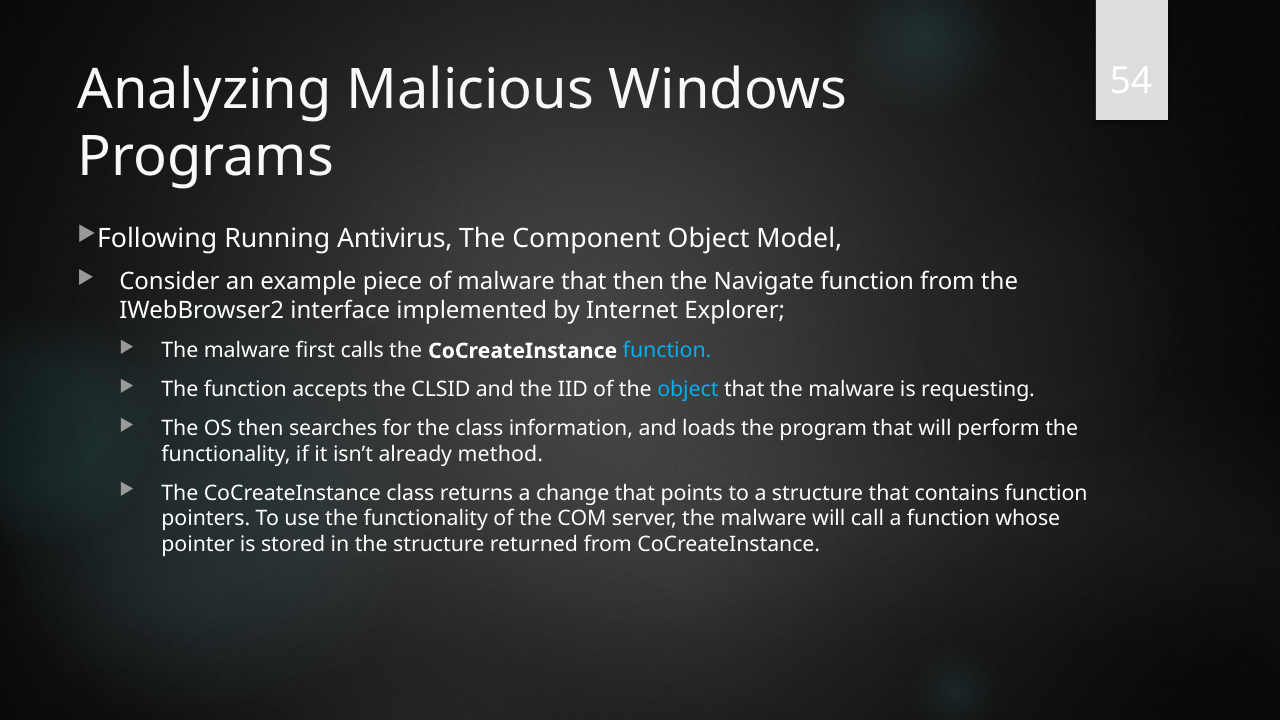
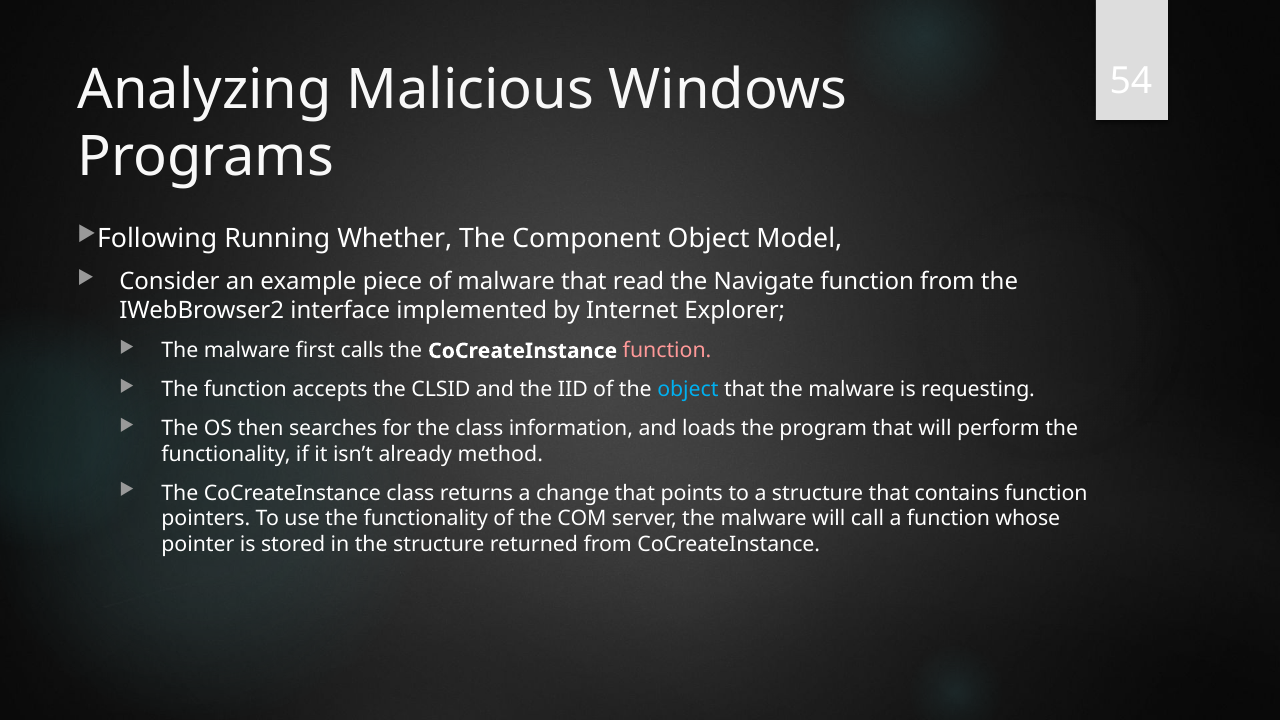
Antivirus: Antivirus -> Whether
that then: then -> read
function at (667, 351) colour: light blue -> pink
